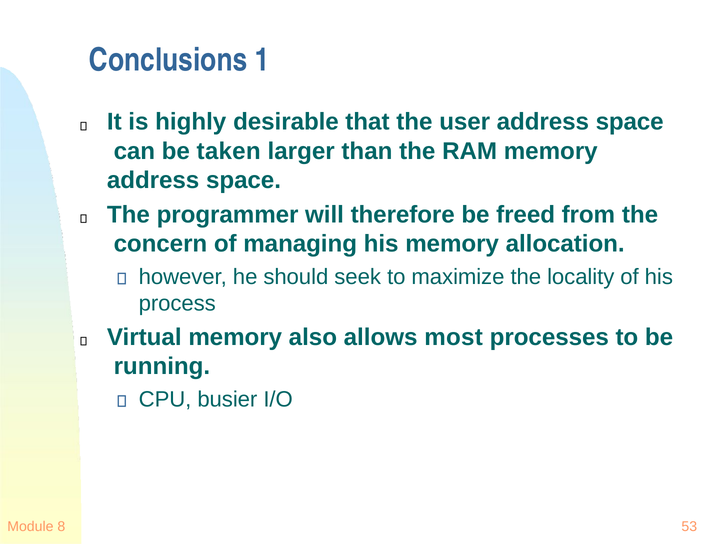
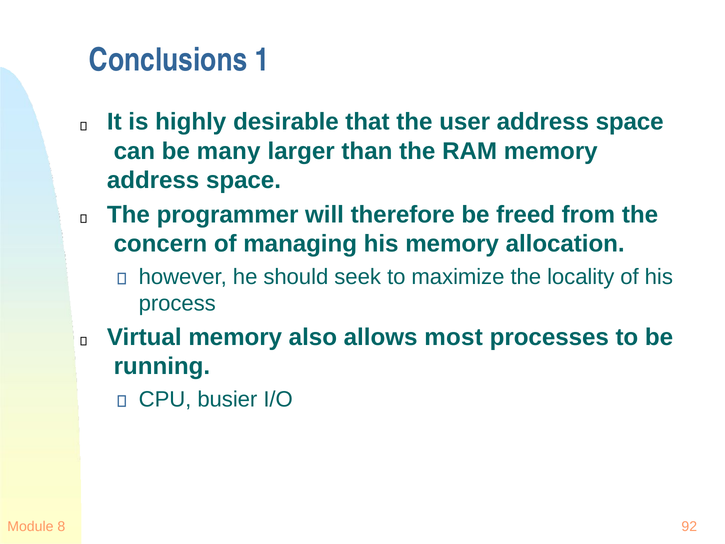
taken: taken -> many
53: 53 -> 92
